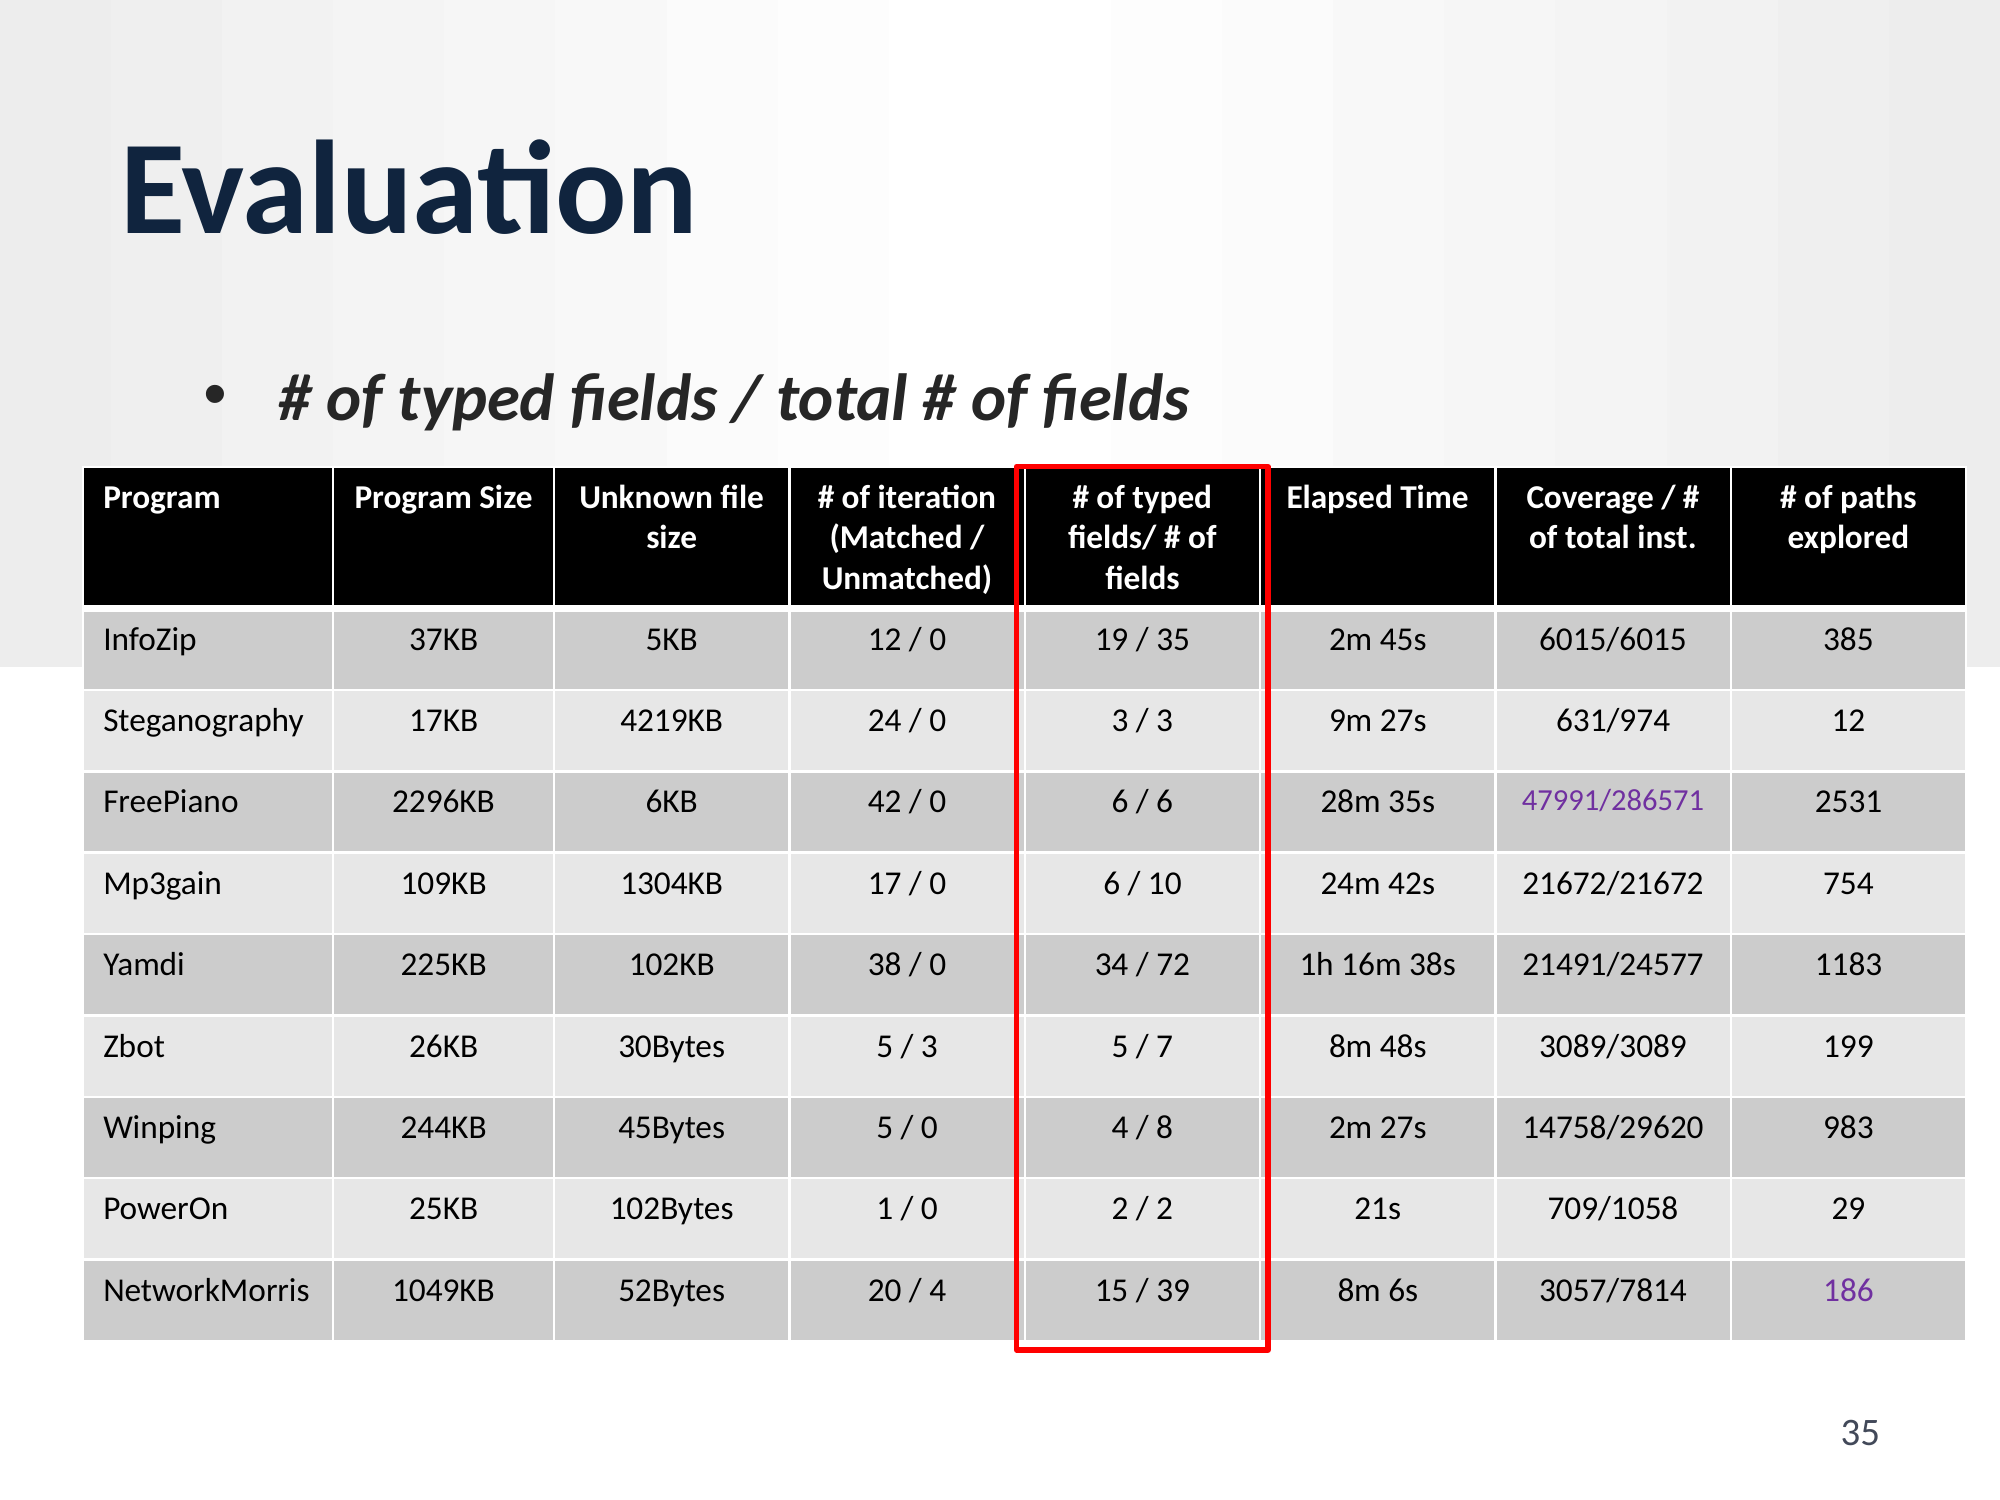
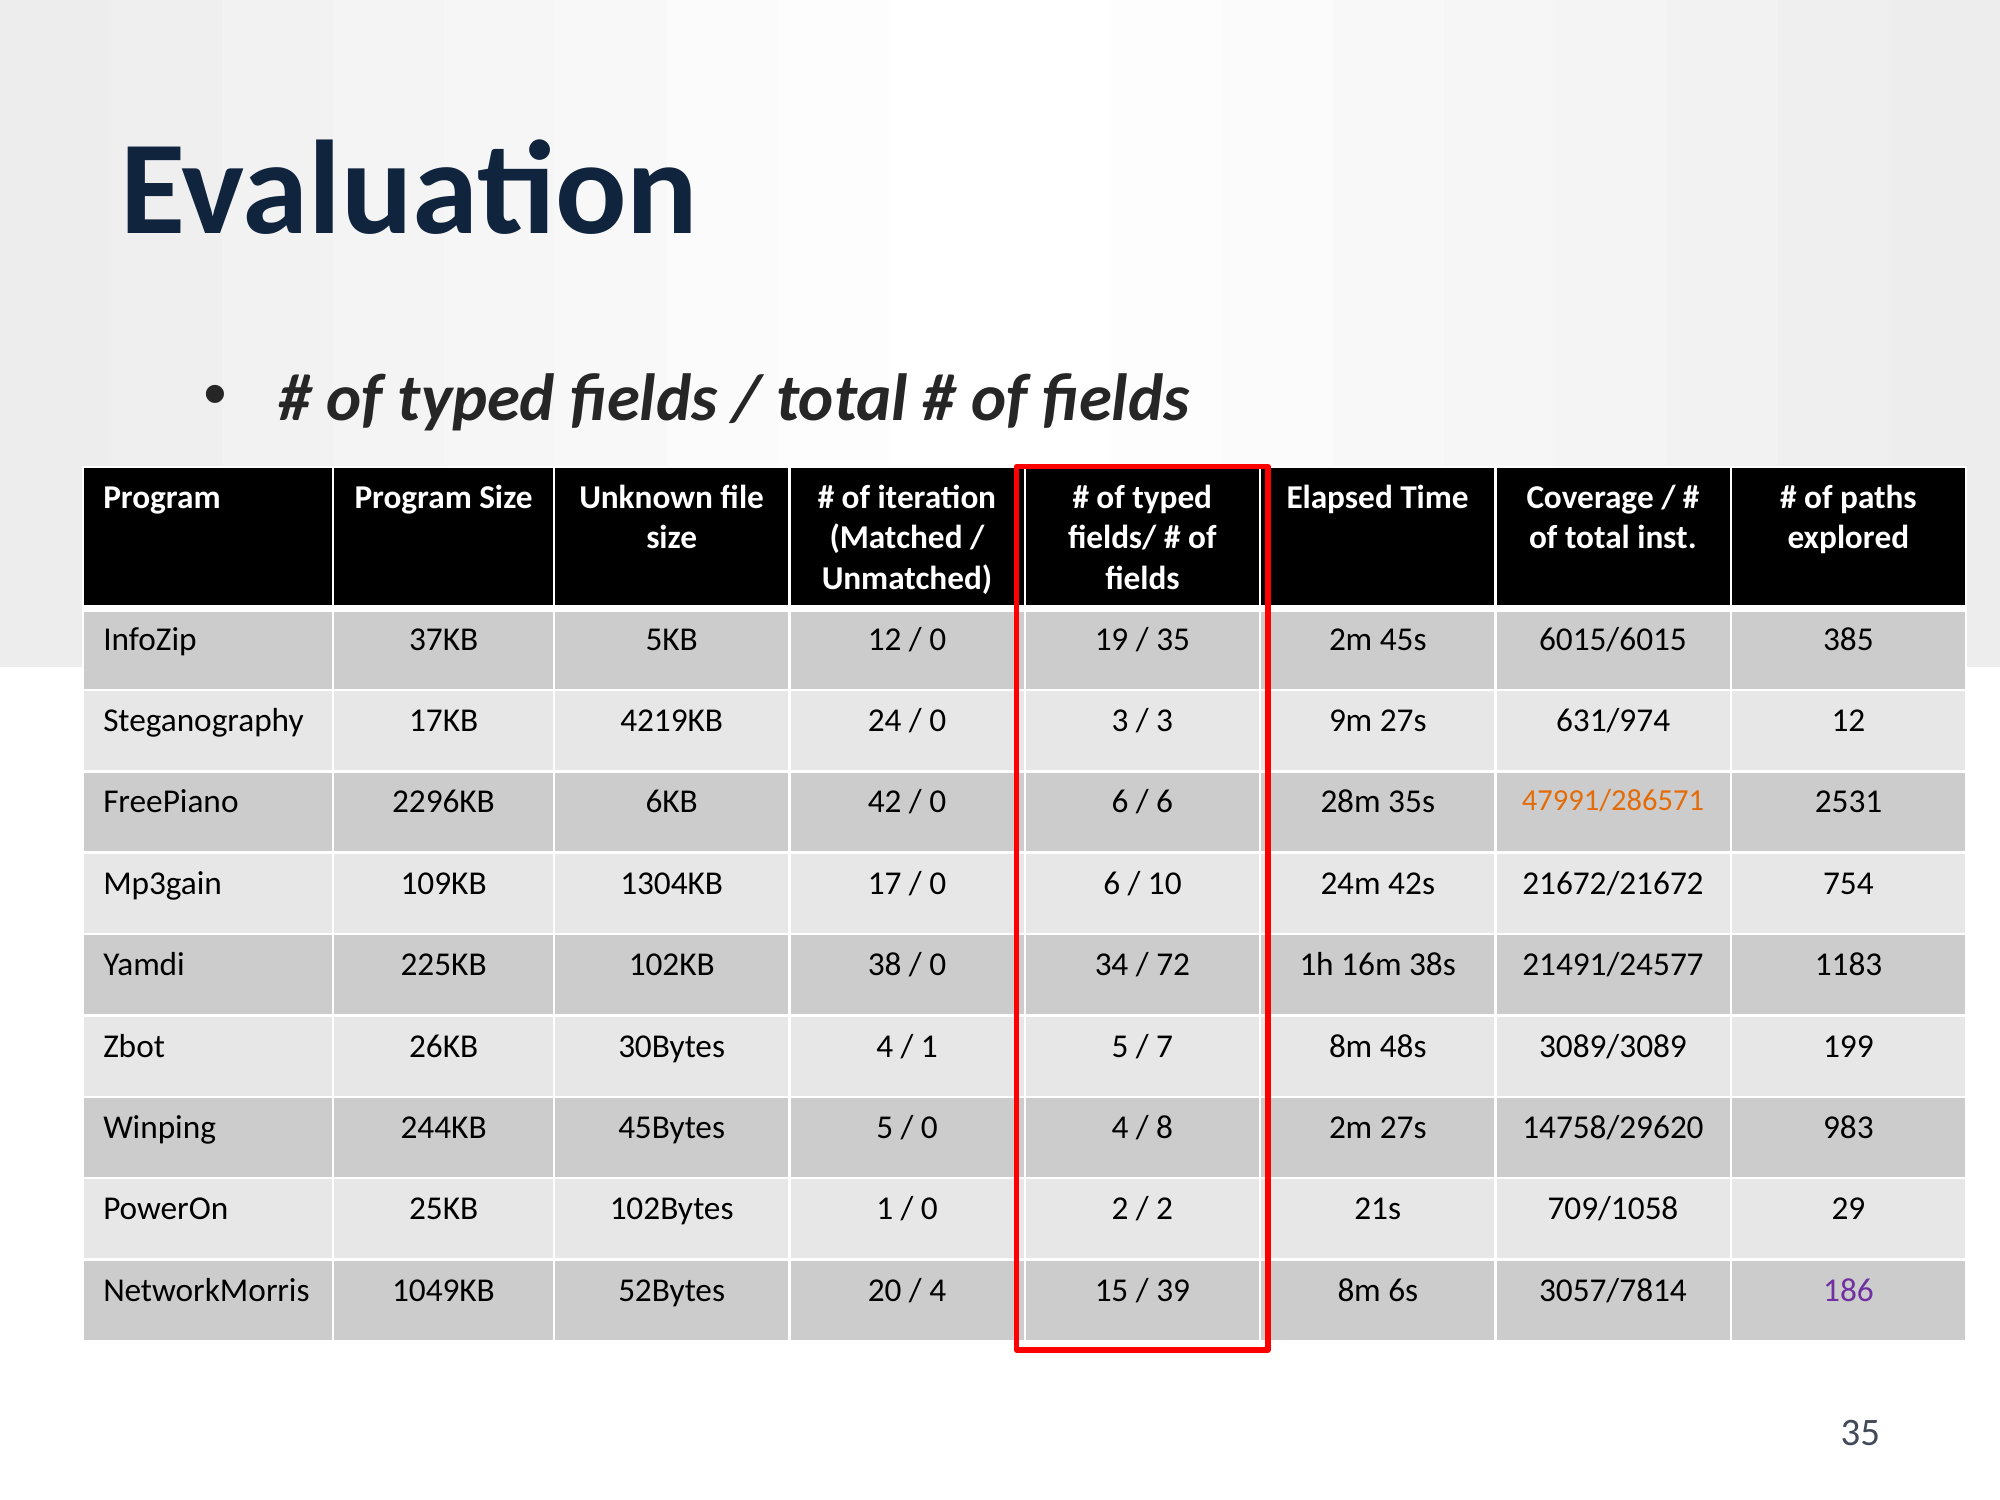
47991/286571 colour: purple -> orange
30Bytes 5: 5 -> 4
3 at (929, 1046): 3 -> 1
